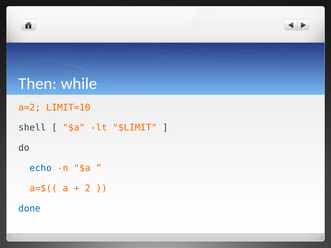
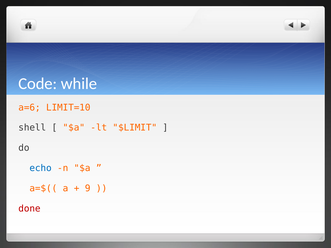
Then: Then -> Code
a=2: a=2 -> a=6
2: 2 -> 9
done colour: blue -> red
